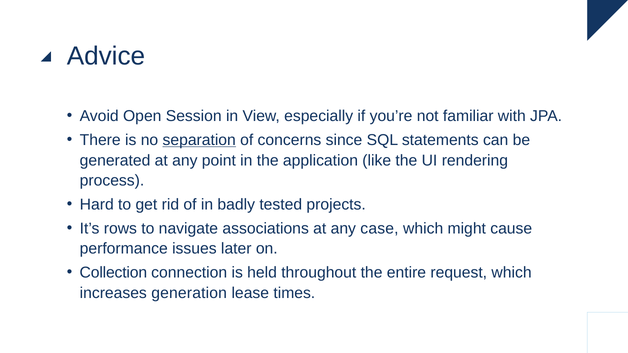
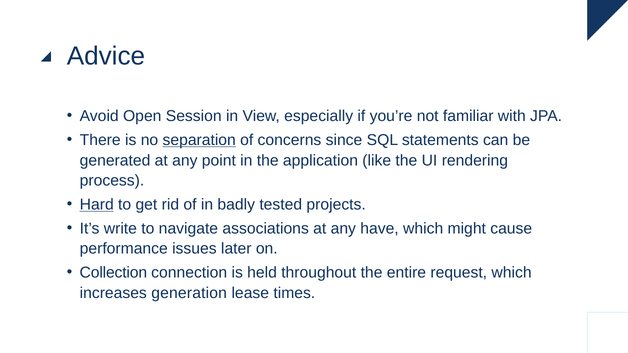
Hard underline: none -> present
rows: rows -> write
case: case -> have
